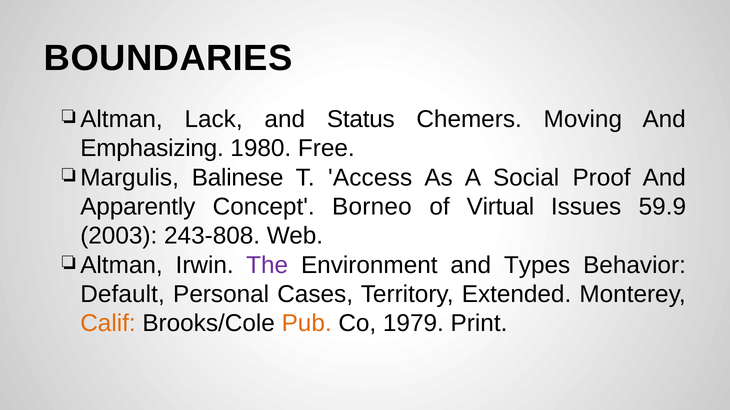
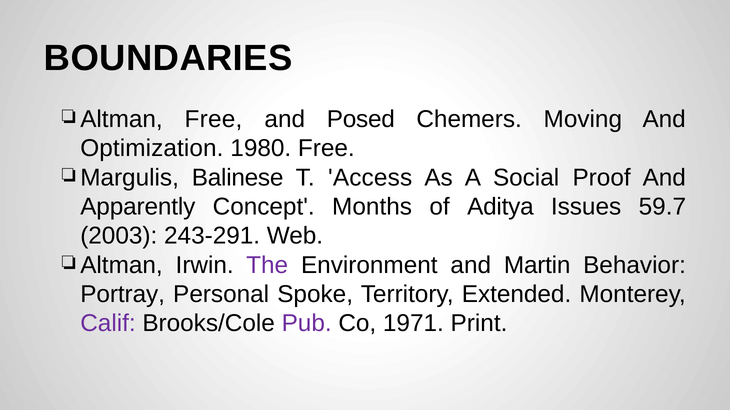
Lack at (214, 119): Lack -> Free
Status: Status -> Posed
Emphasizing: Emphasizing -> Optimization
Borneo: Borneo -> Months
Virtual: Virtual -> Aditya
59.9: 59.9 -> 59.7
243-808: 243-808 -> 243-291
Types: Types -> Martin
Default: Default -> Portray
Cases: Cases -> Spoke
Calif colour: orange -> purple
Pub colour: orange -> purple
1979: 1979 -> 1971
